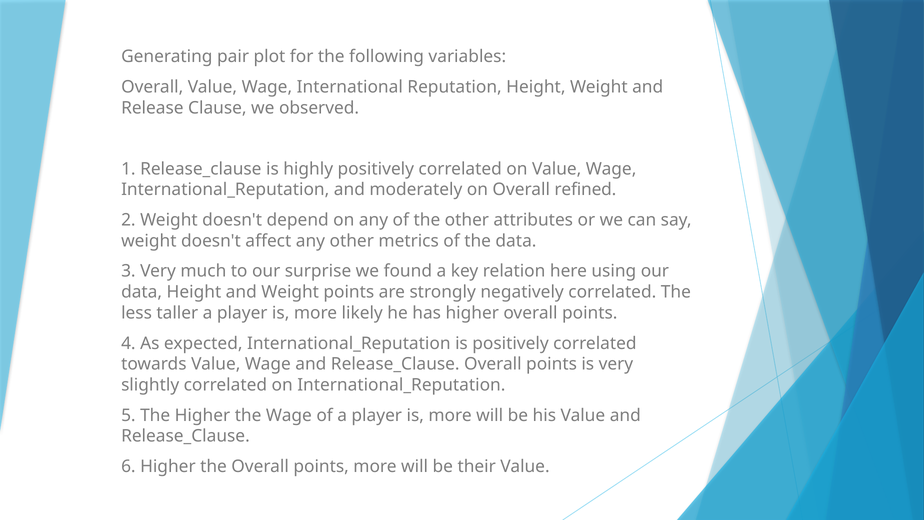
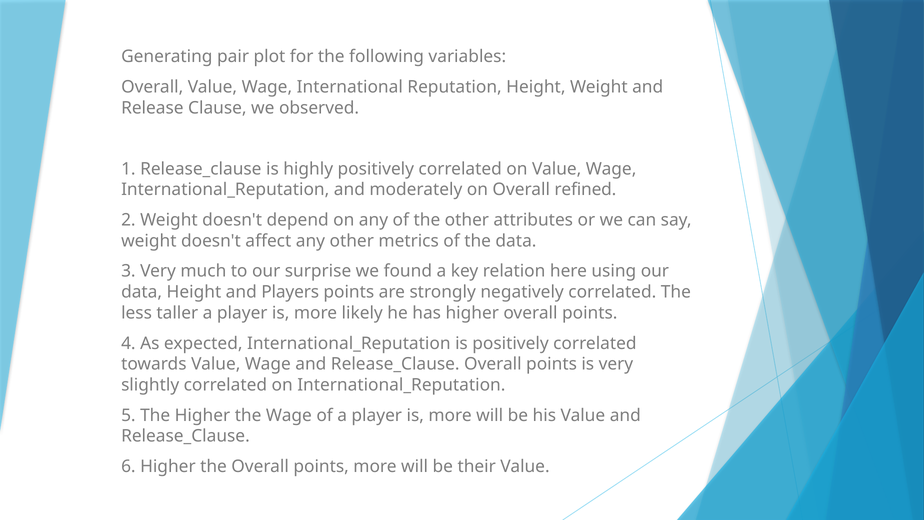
and Weight: Weight -> Players
